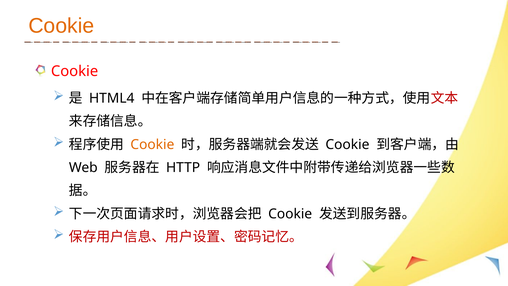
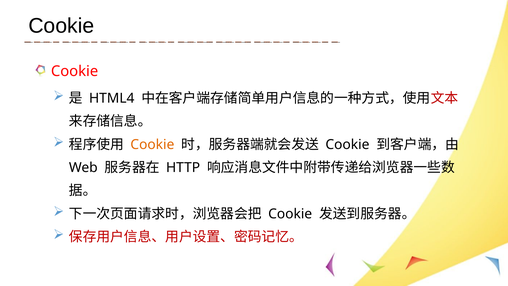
Cookie at (61, 26) colour: orange -> black
